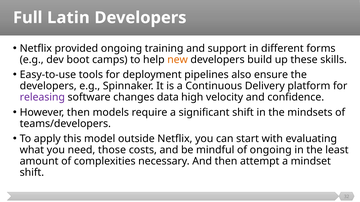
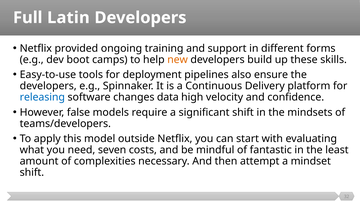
releasing colour: purple -> blue
However then: then -> false
those: those -> seven
of ongoing: ongoing -> fantastic
